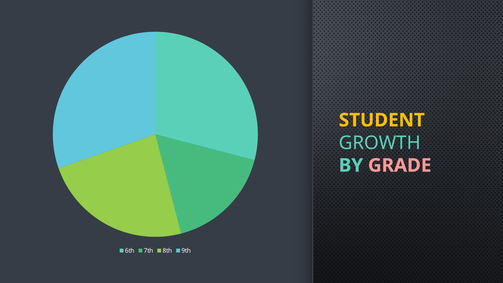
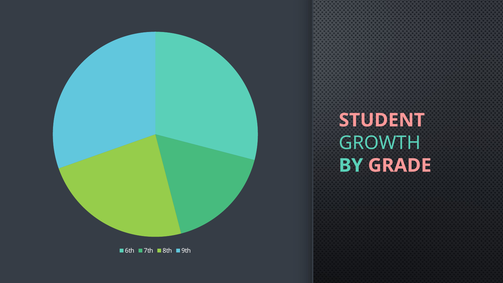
STUDENT colour: yellow -> pink
